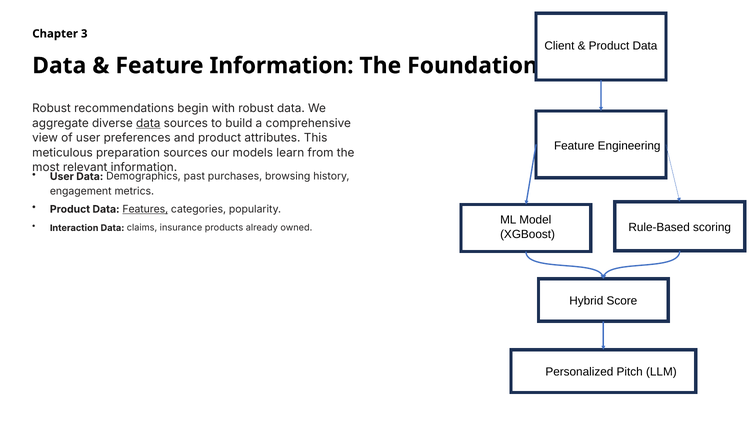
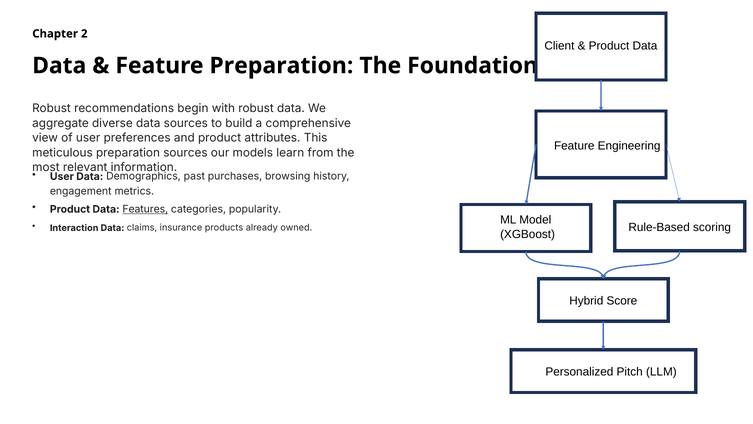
3: 3 -> 2
Feature Information: Information -> Preparation
data at (148, 123) underline: present -> none
